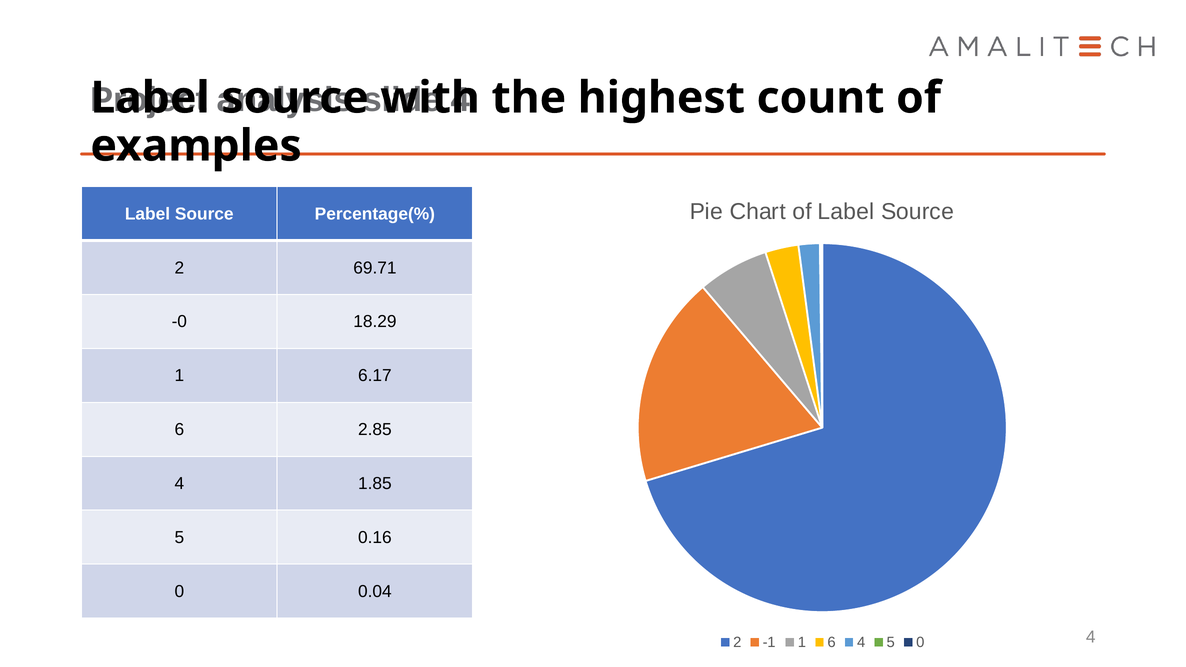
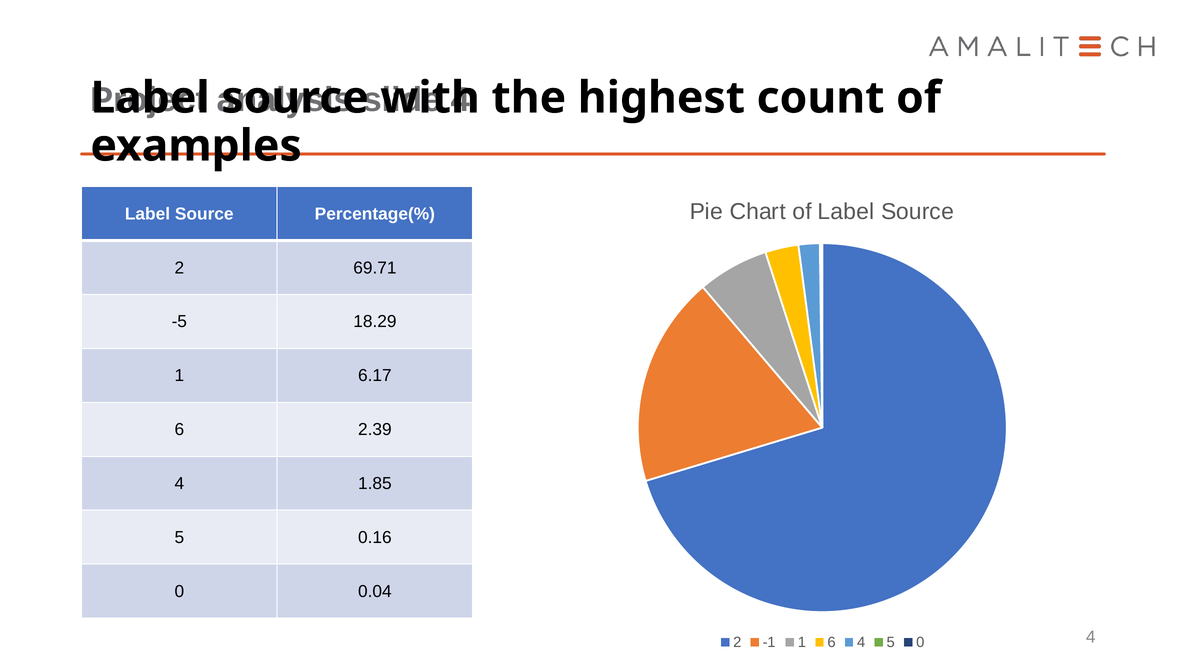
-0: -0 -> -5
2.85: 2.85 -> 2.39
